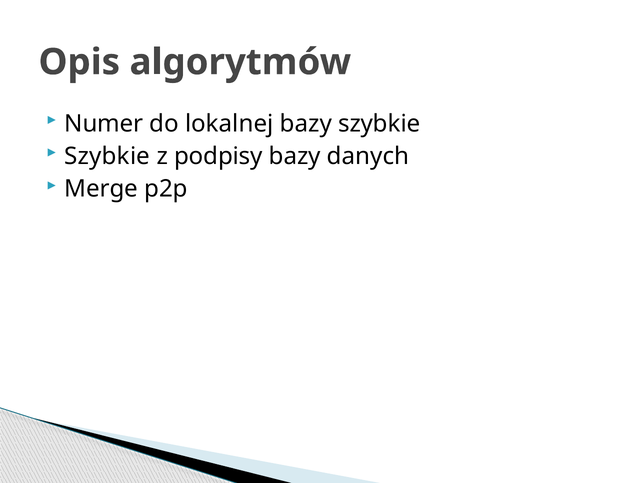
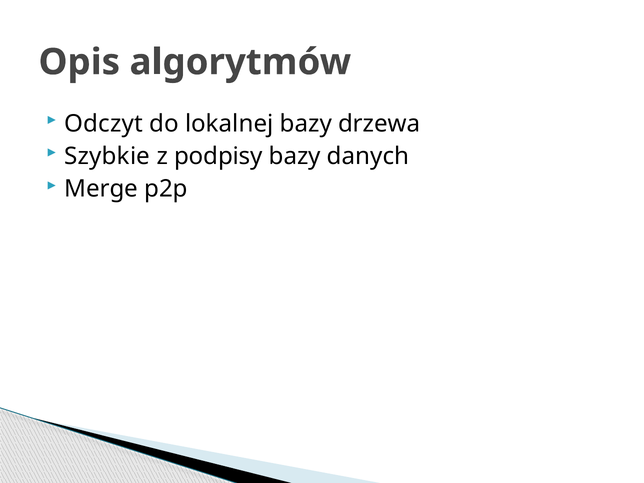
Numer: Numer -> Odczyt
bazy szybkie: szybkie -> drzewa
